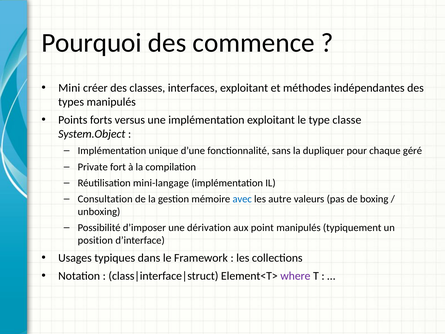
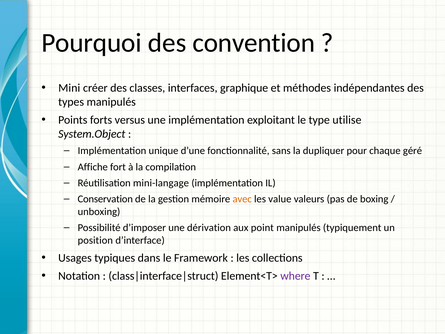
commence: commence -> convention
interfaces exploitant: exploitant -> graphique
classe: classe -> utilise
Private: Private -> Affiche
Consultation: Consultation -> Conservation
avec colour: blue -> orange
autre: autre -> value
